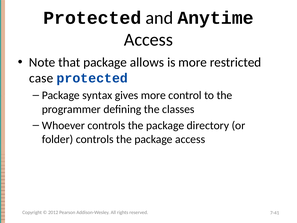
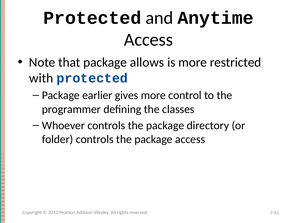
case: case -> with
syntax: syntax -> earlier
